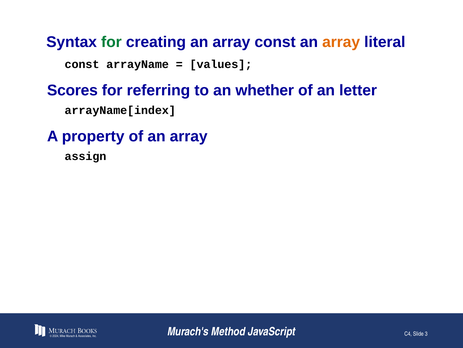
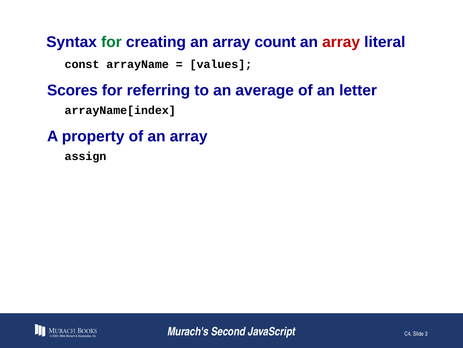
array const: const -> count
array at (341, 42) colour: orange -> red
whether: whether -> average
Method: Method -> Second
